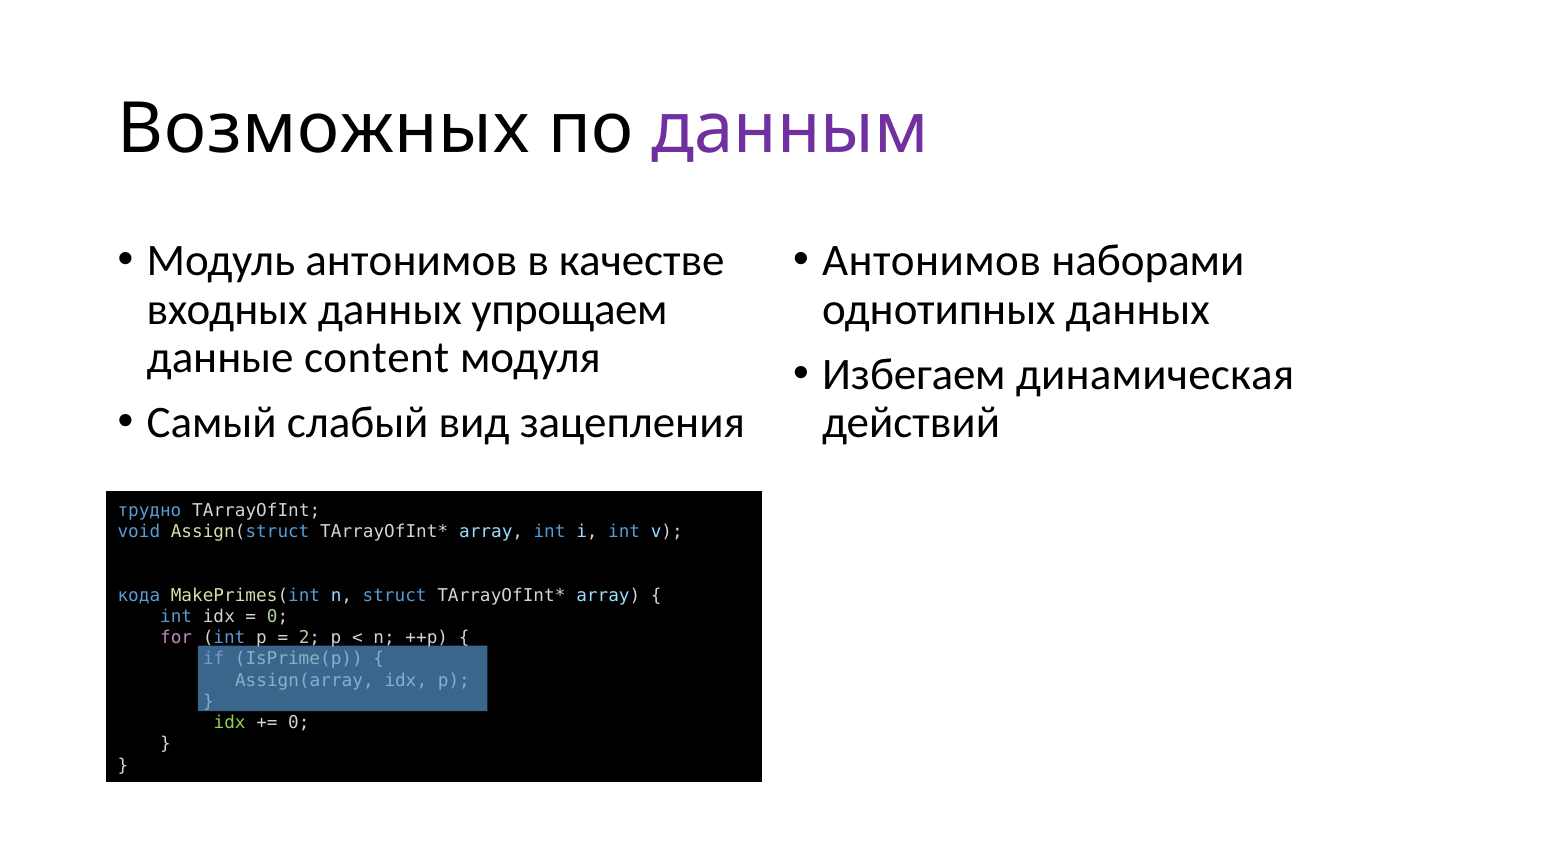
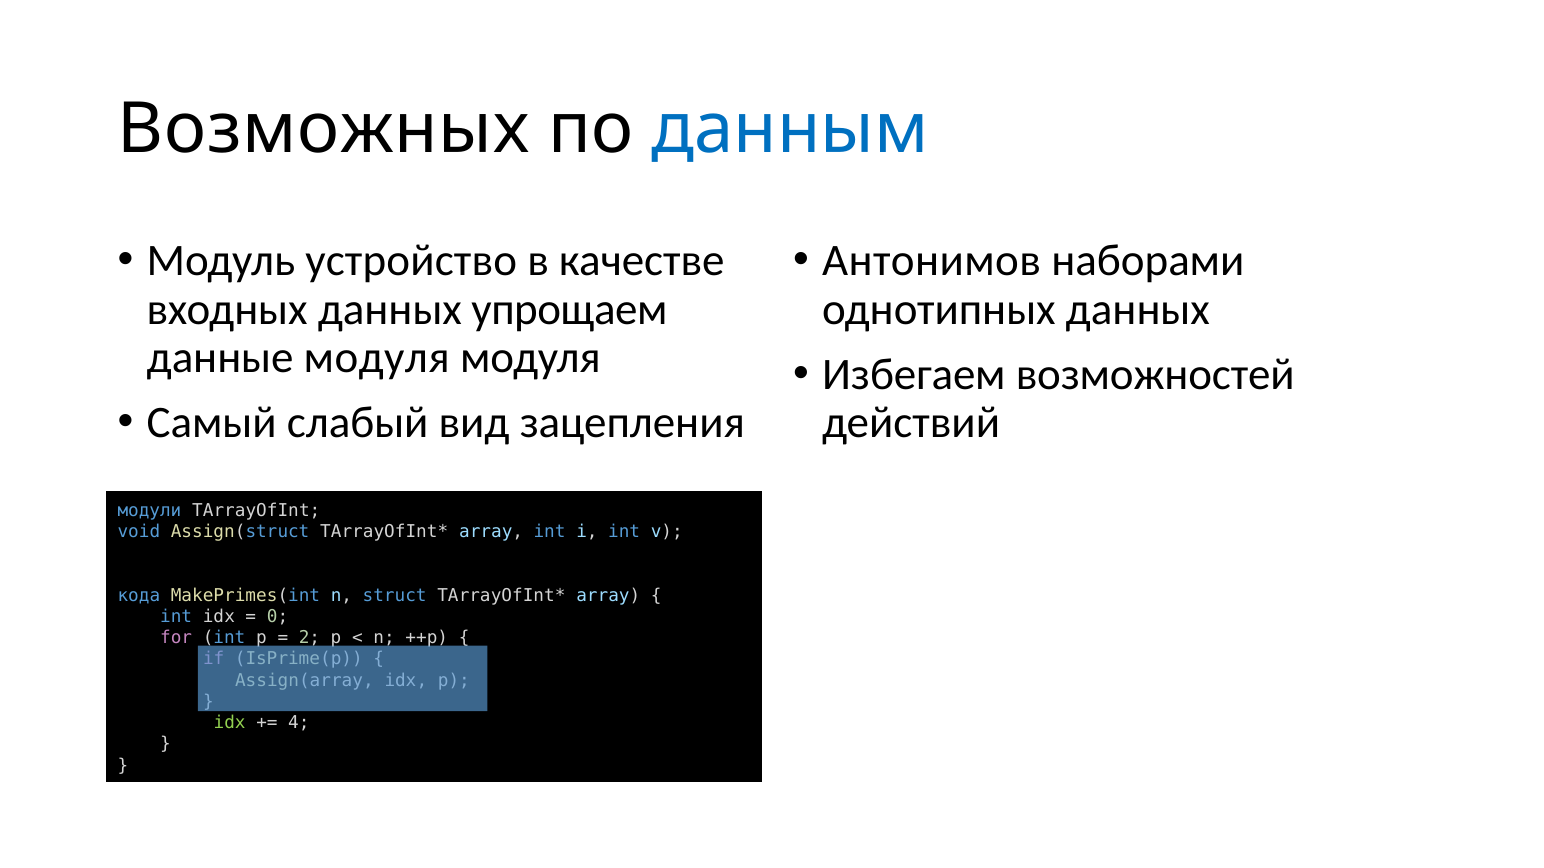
данным colour: purple -> blue
Модуль антонимов: антонимов -> устройство
данные content: content -> модуля
динамическая: динамическая -> возможностей
трудно: трудно -> модули
0 at (299, 723): 0 -> 4
